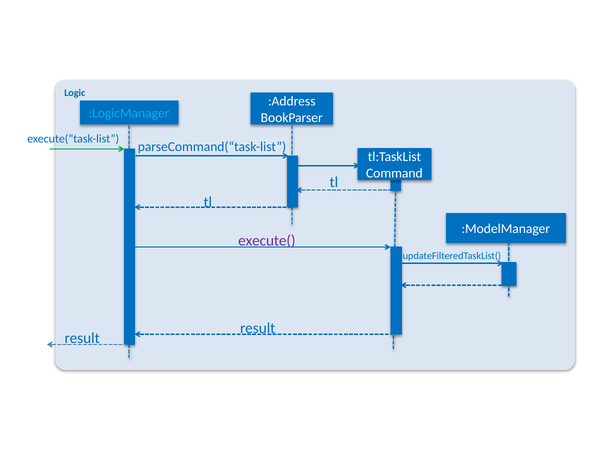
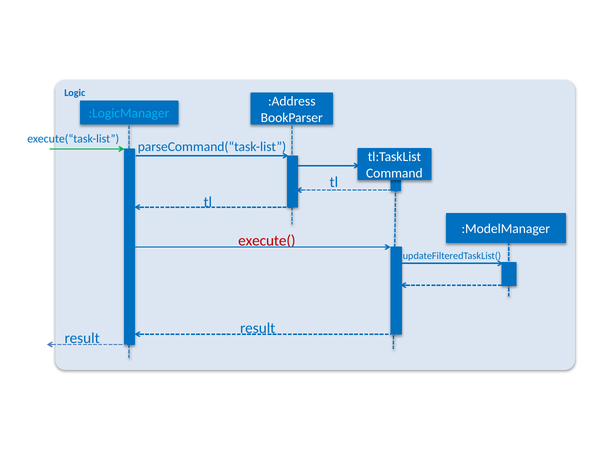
execute( colour: purple -> red
